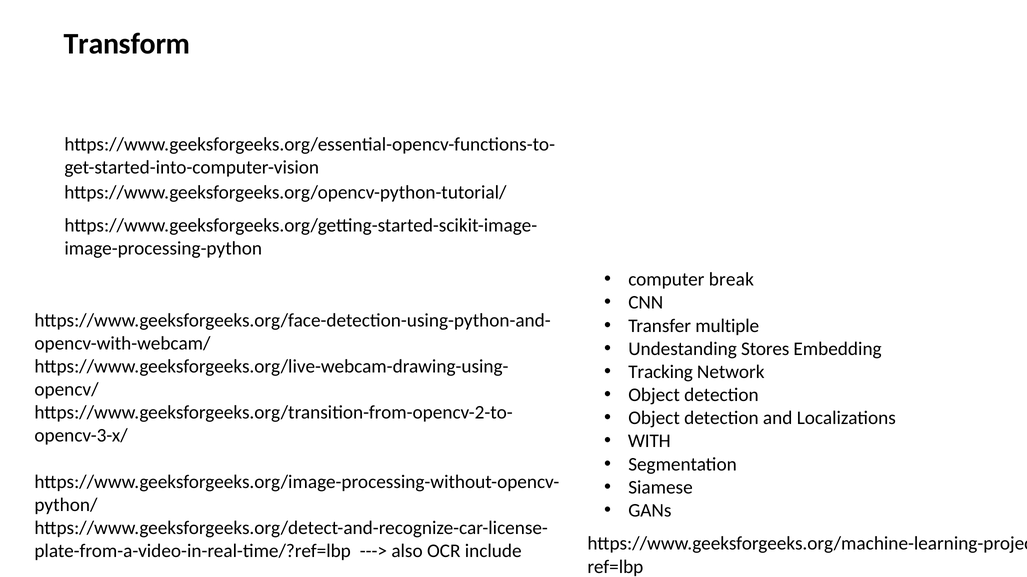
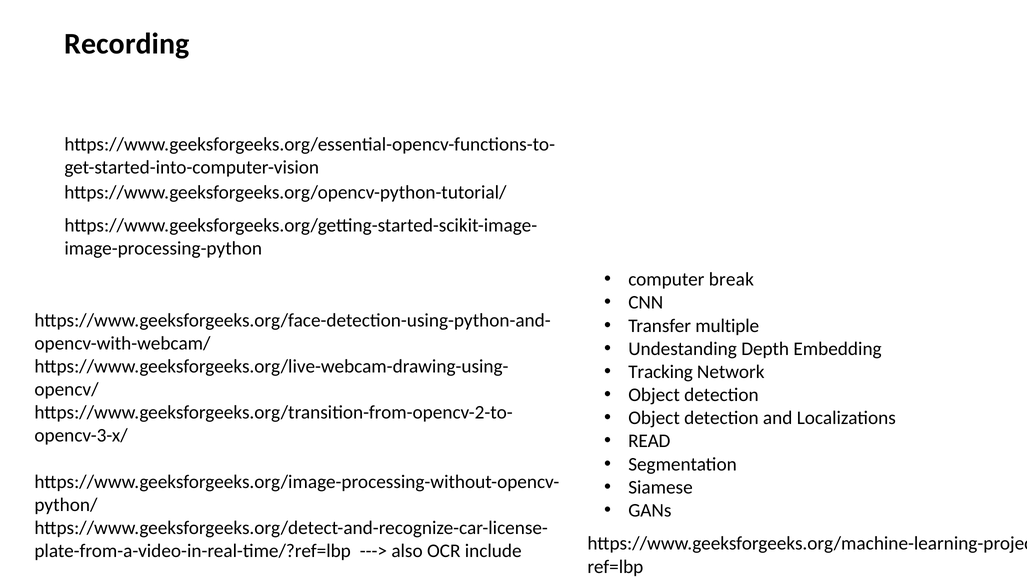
Transform: Transform -> Recording
Stores: Stores -> Depth
WITH: WITH -> READ
